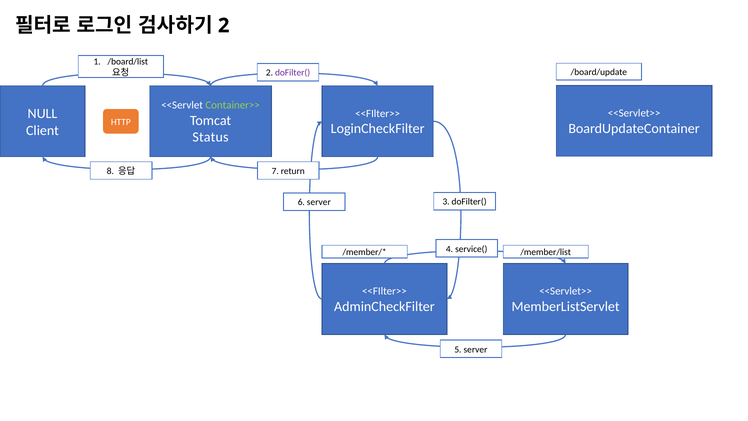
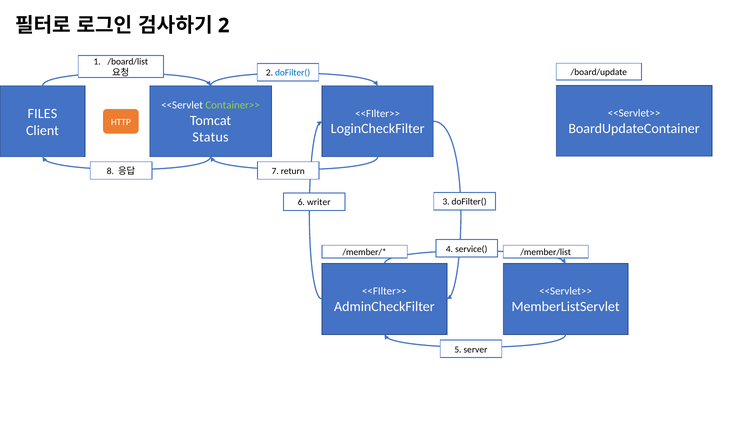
doFilter( at (293, 73) colour: purple -> blue
NULL: NULL -> FILES
6 server: server -> writer
